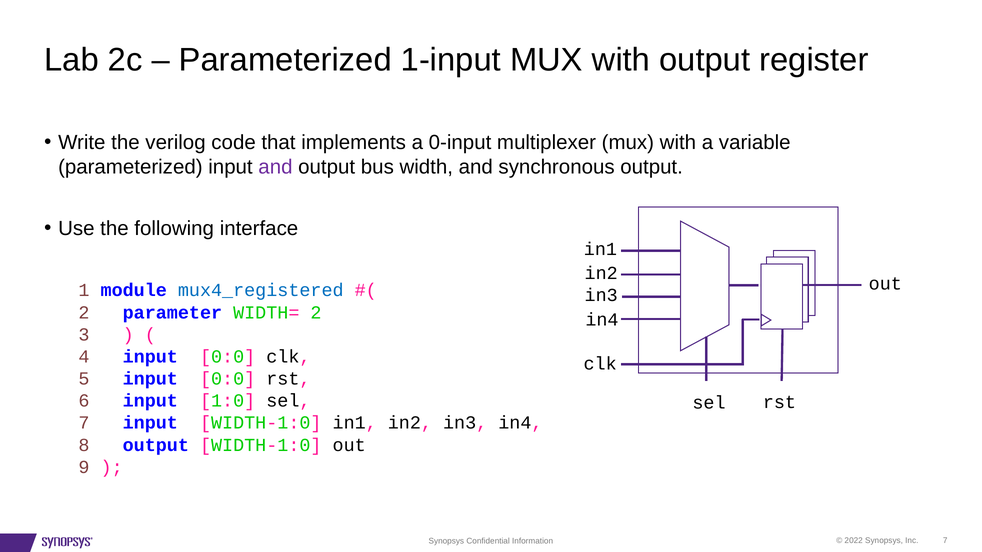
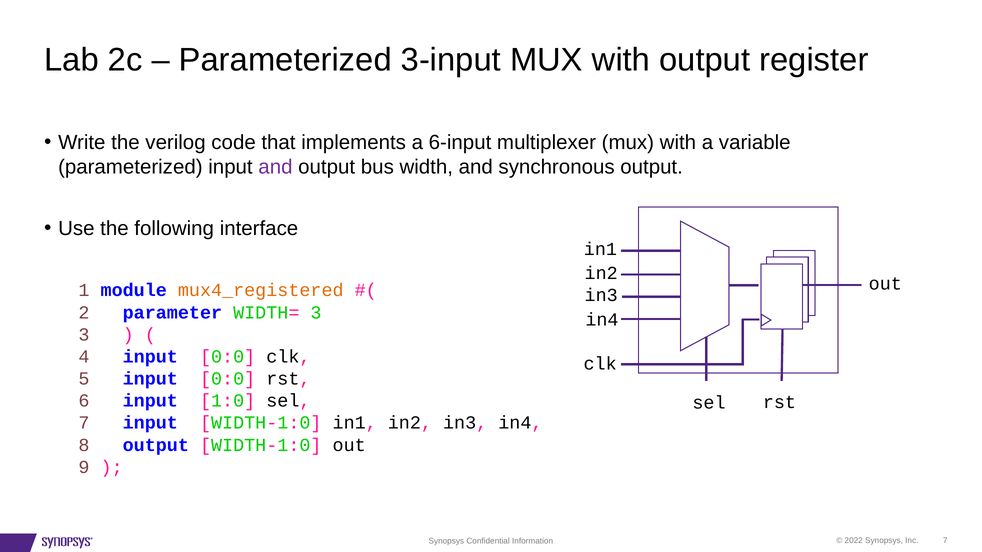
1-input: 1-input -> 3-input
0-input: 0-input -> 6-input
mux4_registered colour: blue -> orange
WIDTH= 2: 2 -> 3
